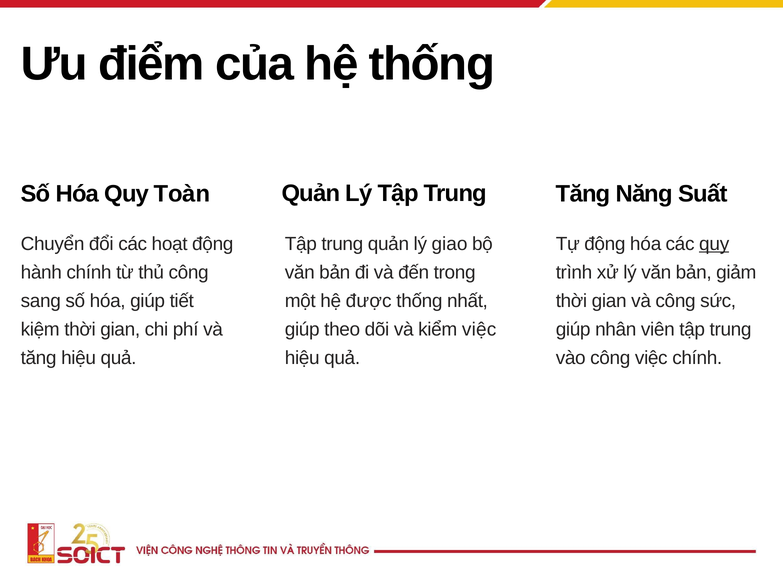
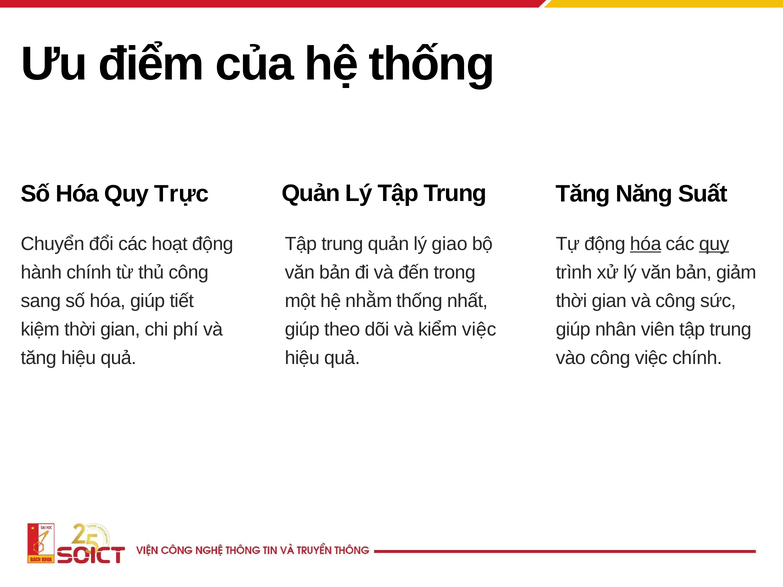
Toàn: Toàn -> Trực
hóa at (646, 244) underline: none -> present
được: được -> nhằm
